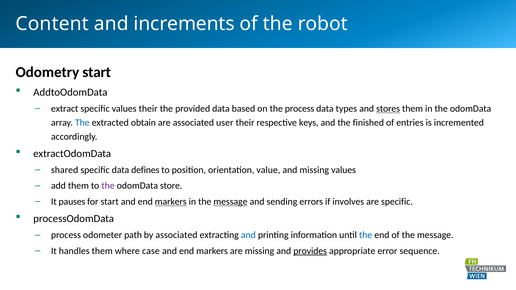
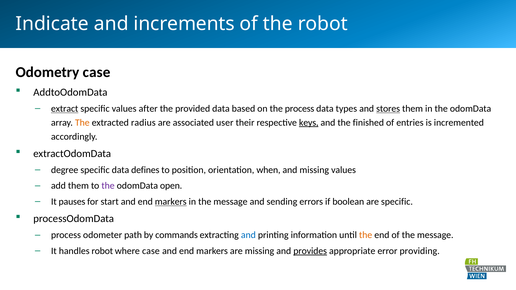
Content: Content -> Indicate
Odometry start: start -> case
extract underline: none -> present
values their: their -> after
The at (82, 123) colour: blue -> orange
obtain: obtain -> radius
keys underline: none -> present
shared: shared -> degree
value: value -> when
store: store -> open
message at (230, 202) underline: present -> none
involves: involves -> boolean
by associated: associated -> commands
the at (366, 235) colour: blue -> orange
handles them: them -> robot
sequence: sequence -> providing
